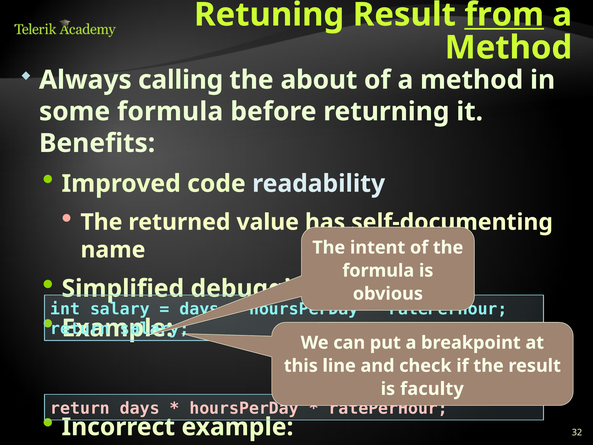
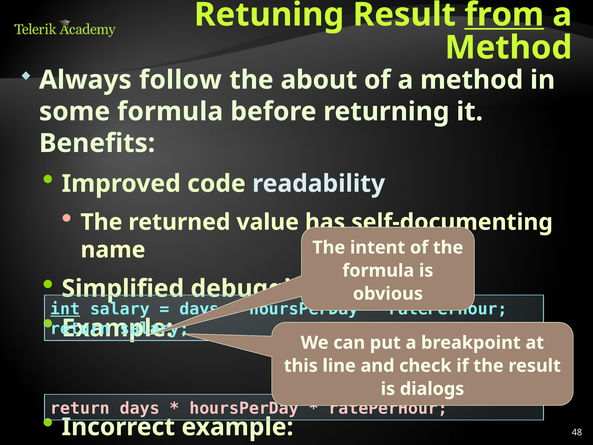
calling: calling -> follow
int underline: none -> present
faculty: faculty -> dialogs
32: 32 -> 48
